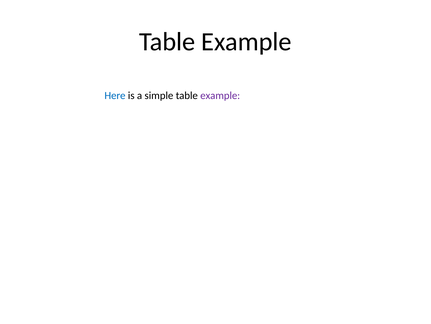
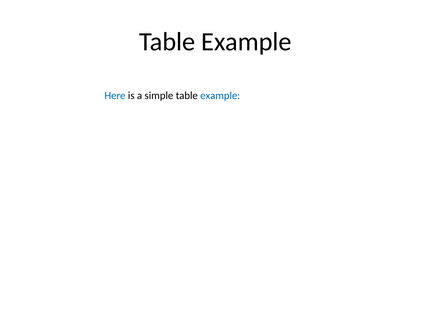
example at (220, 96) colour: purple -> blue
